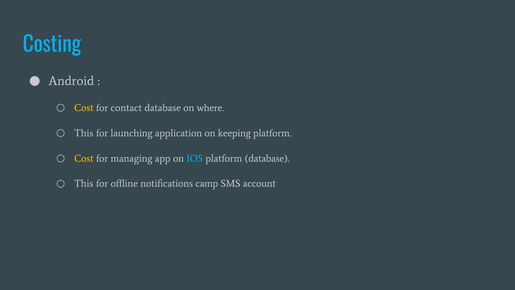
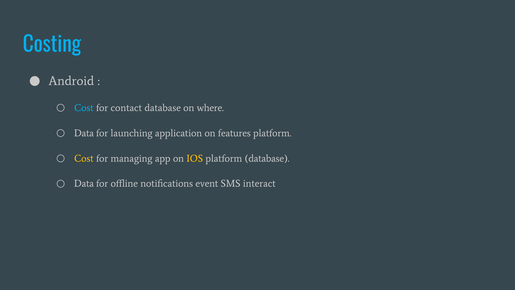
Cost at (84, 108) colour: yellow -> light blue
This at (84, 133): This -> Data
keeping: keeping -> features
IOS colour: light blue -> yellow
This at (84, 183): This -> Data
camp: camp -> event
account: account -> interact
